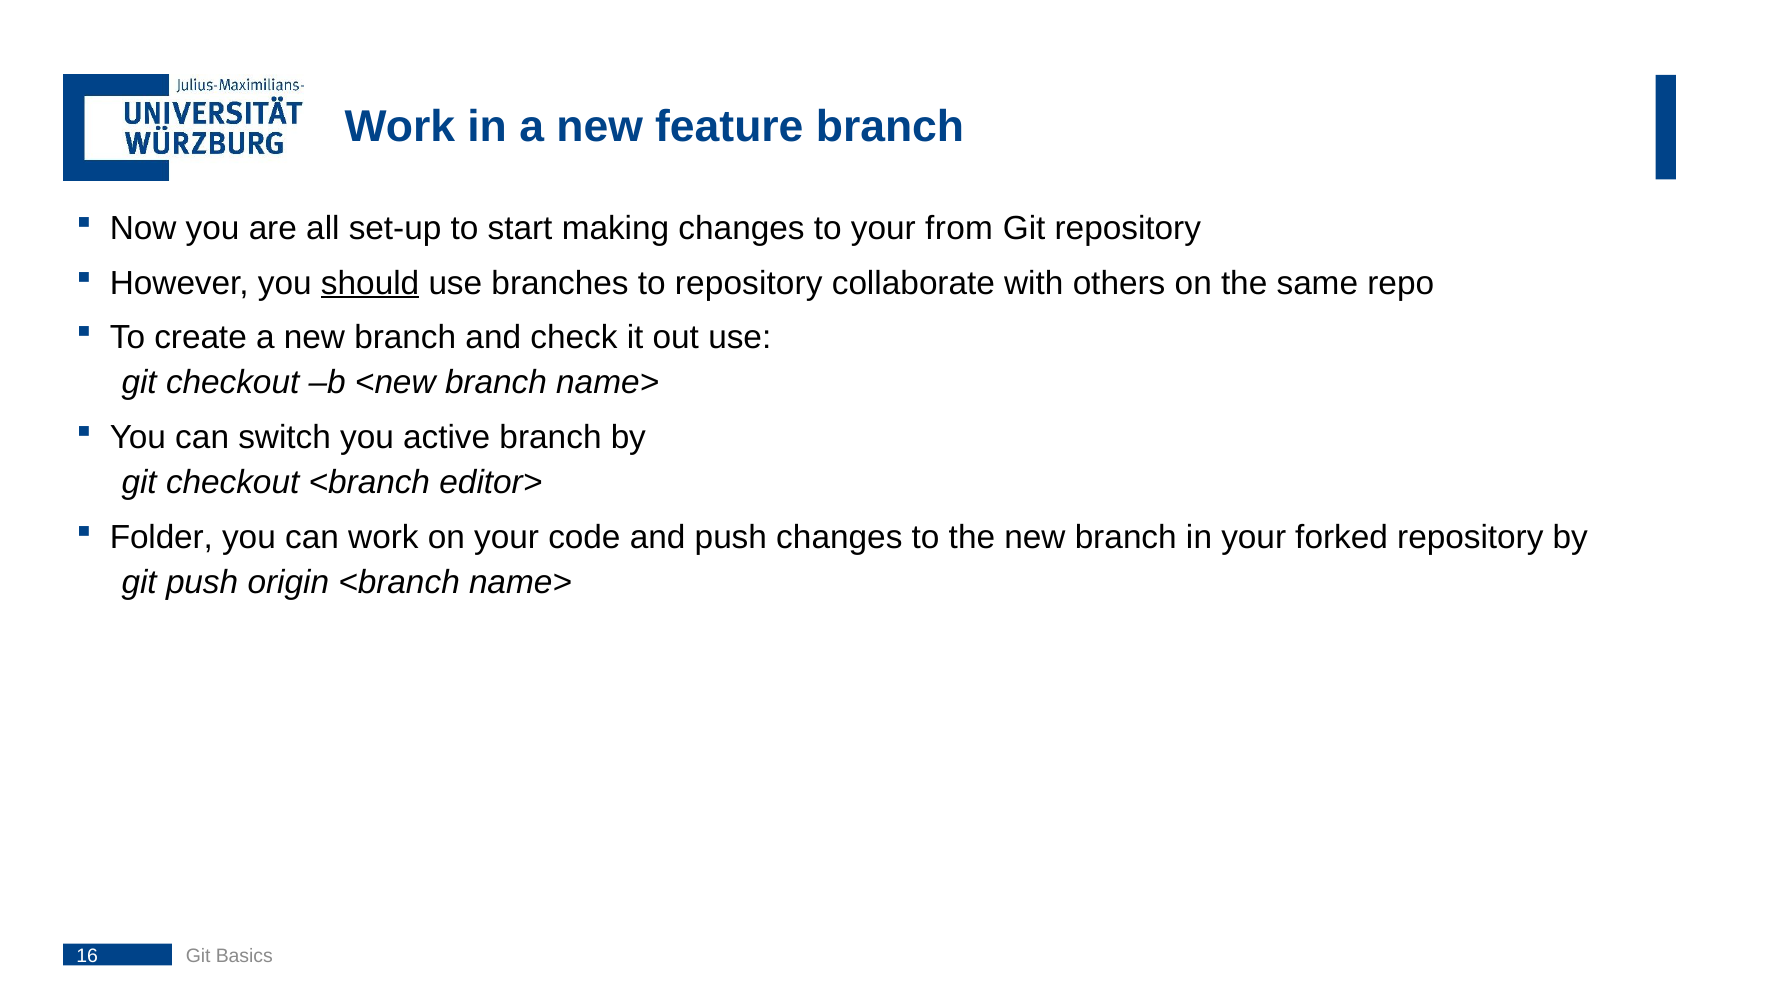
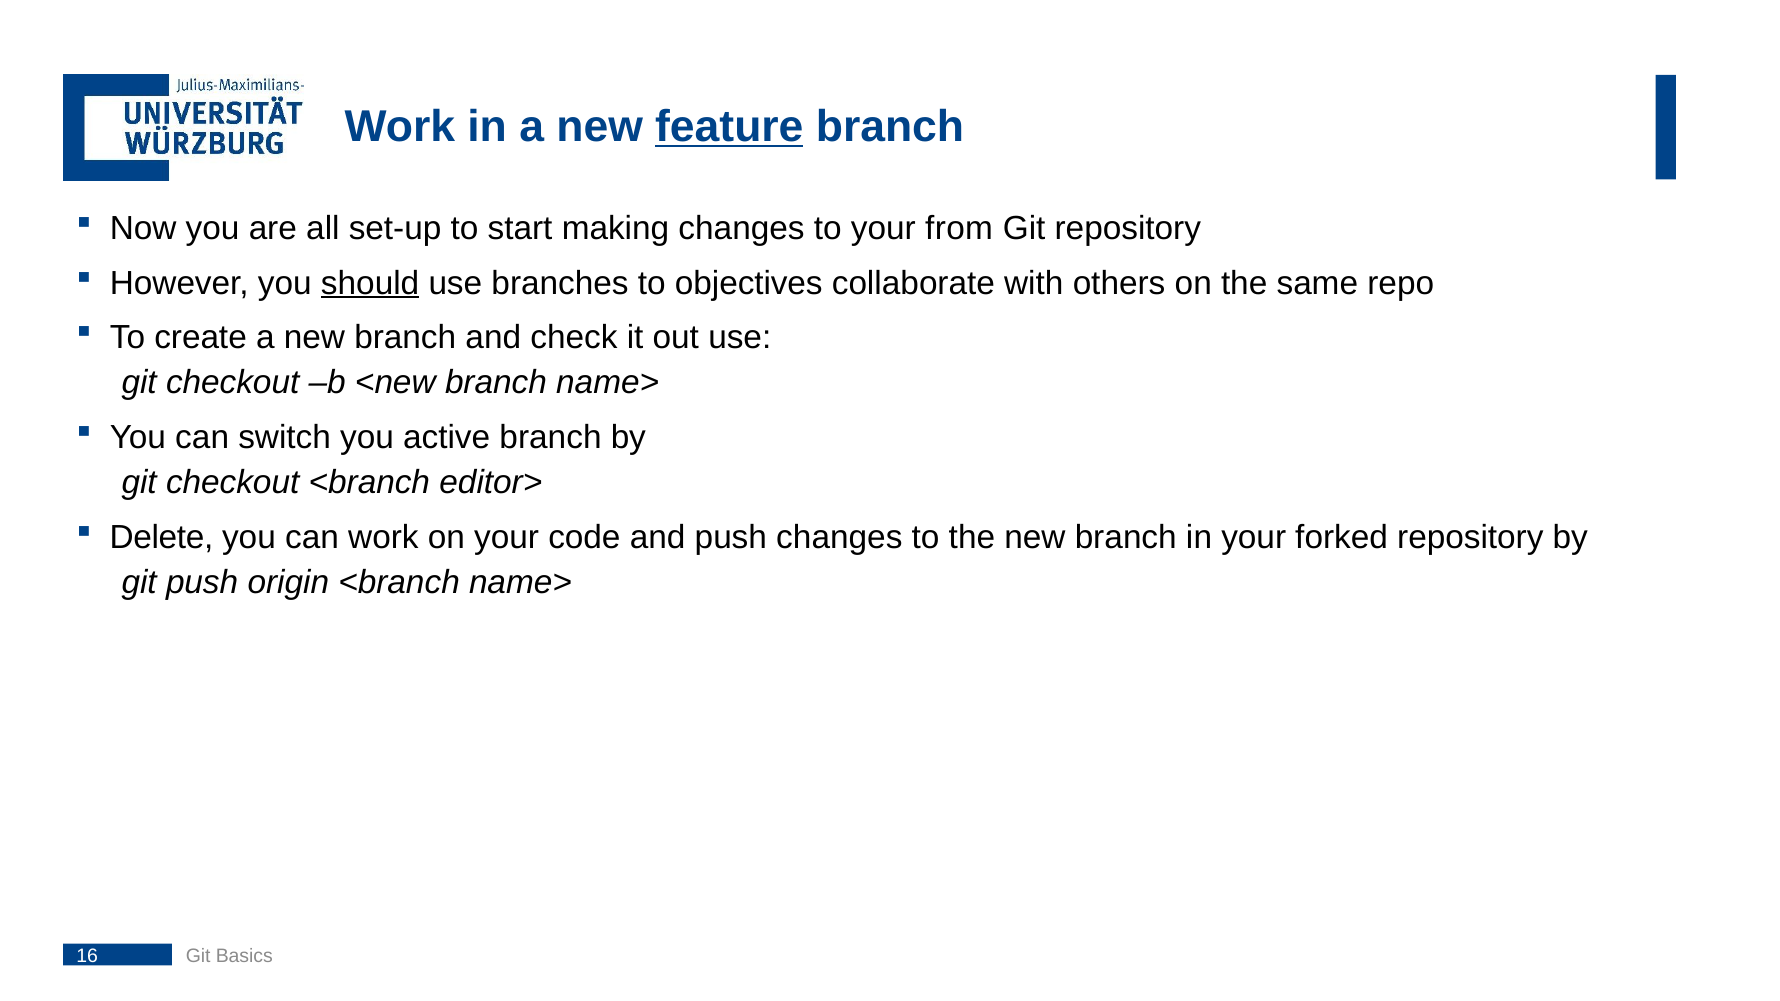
feature underline: none -> present
to repository: repository -> objectives
Folder: Folder -> Delete
